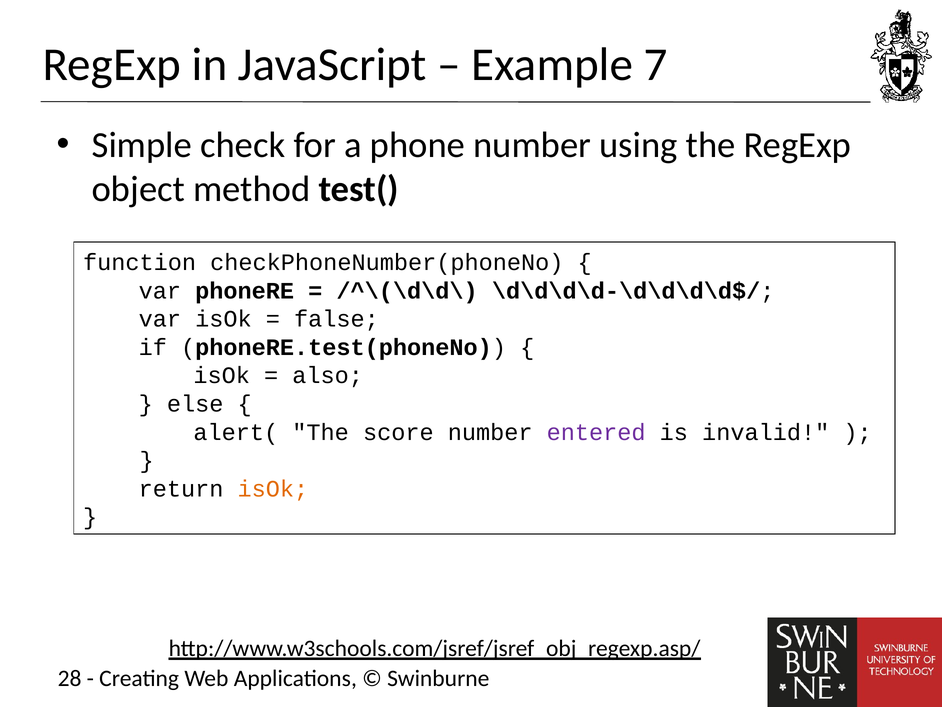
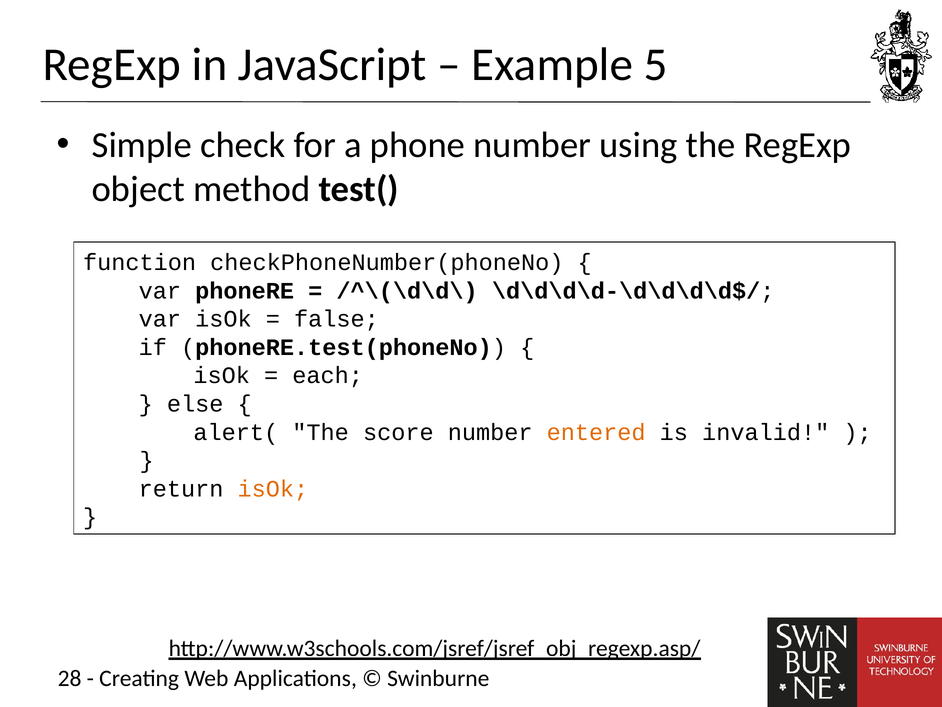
7: 7 -> 5
also: also -> each
entered colour: purple -> orange
